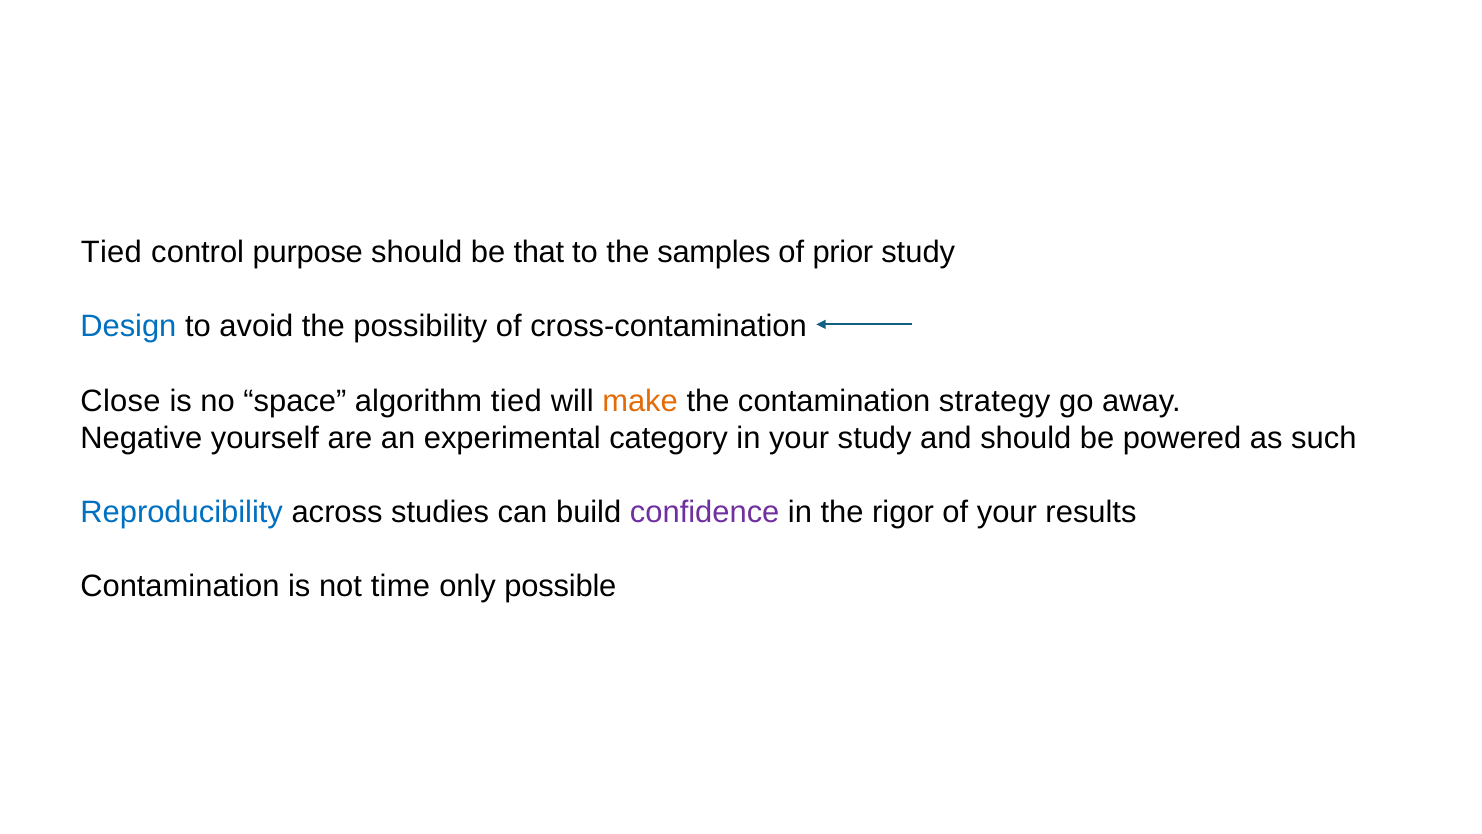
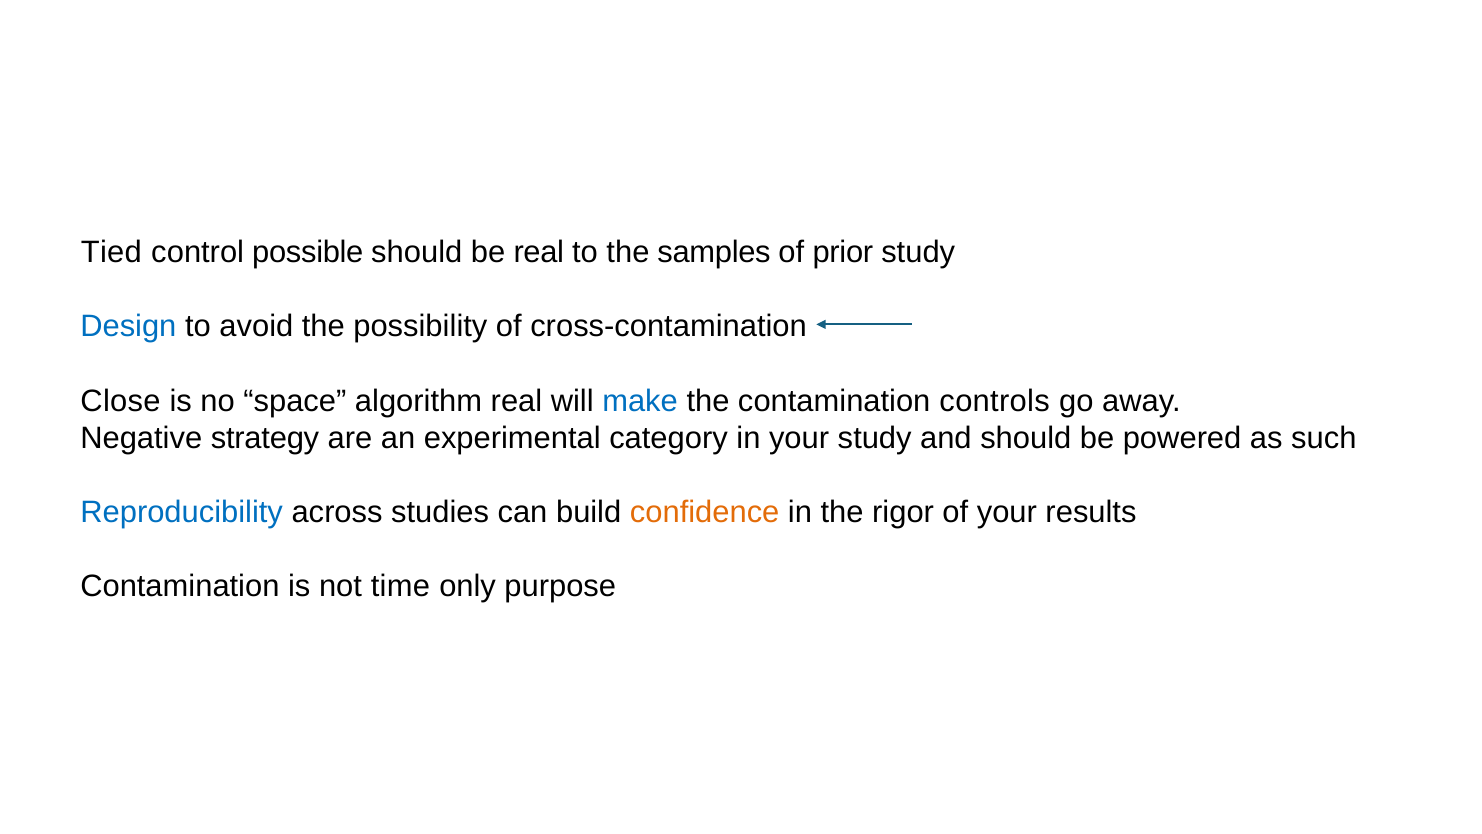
purpose: purpose -> possible
be that: that -> real
algorithm tied: tied -> real
make colour: orange -> blue
strategy: strategy -> controls
yourself: yourself -> strategy
confidence colour: purple -> orange
possible: possible -> purpose
